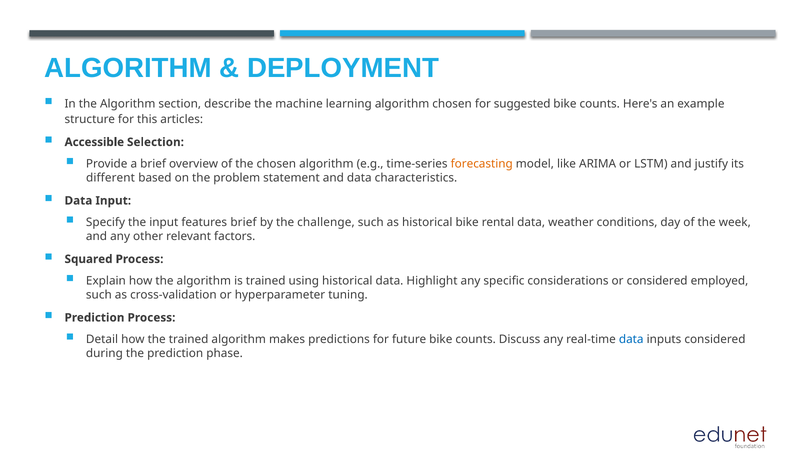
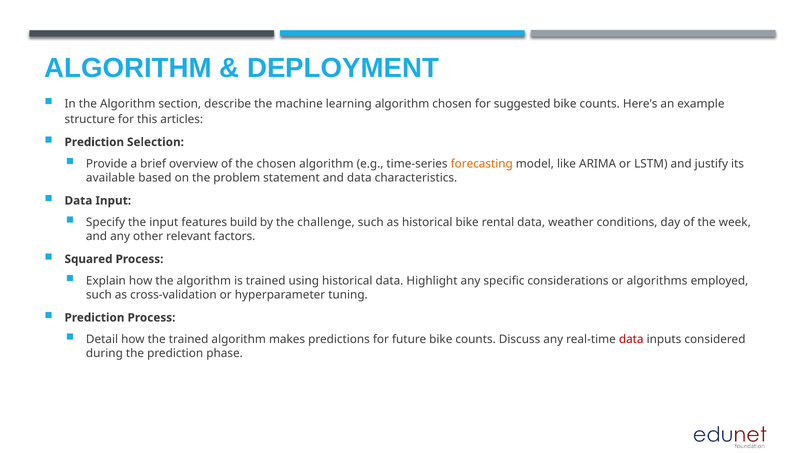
Accessible at (94, 142): Accessible -> Prediction
different: different -> available
features brief: brief -> build
or considered: considered -> algorithms
data at (631, 339) colour: blue -> red
